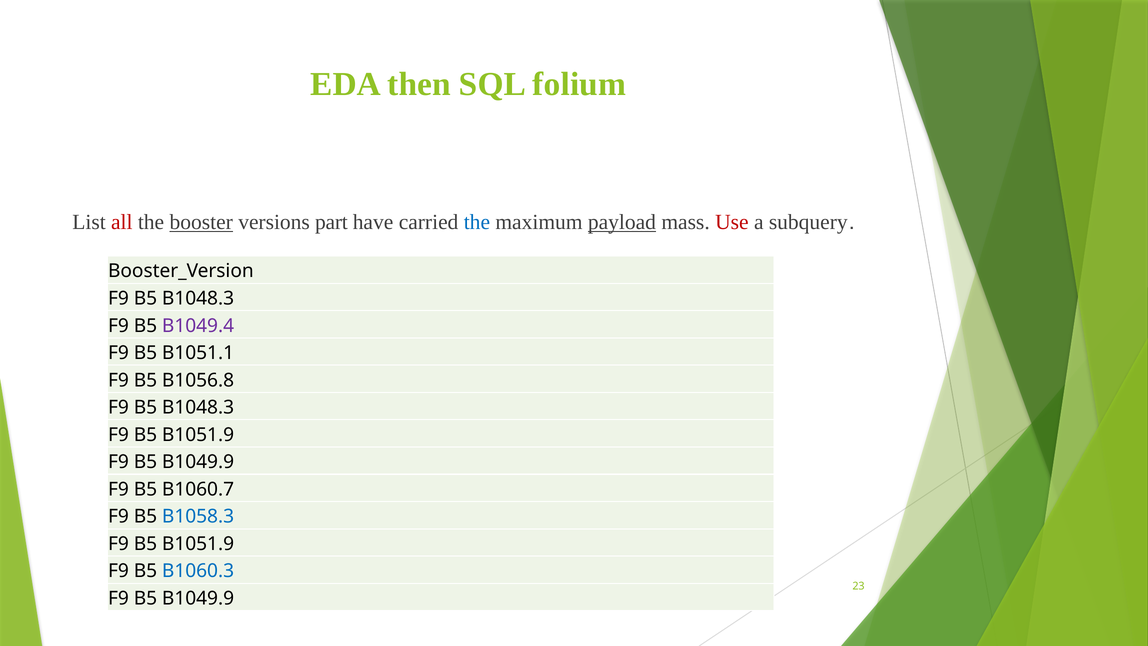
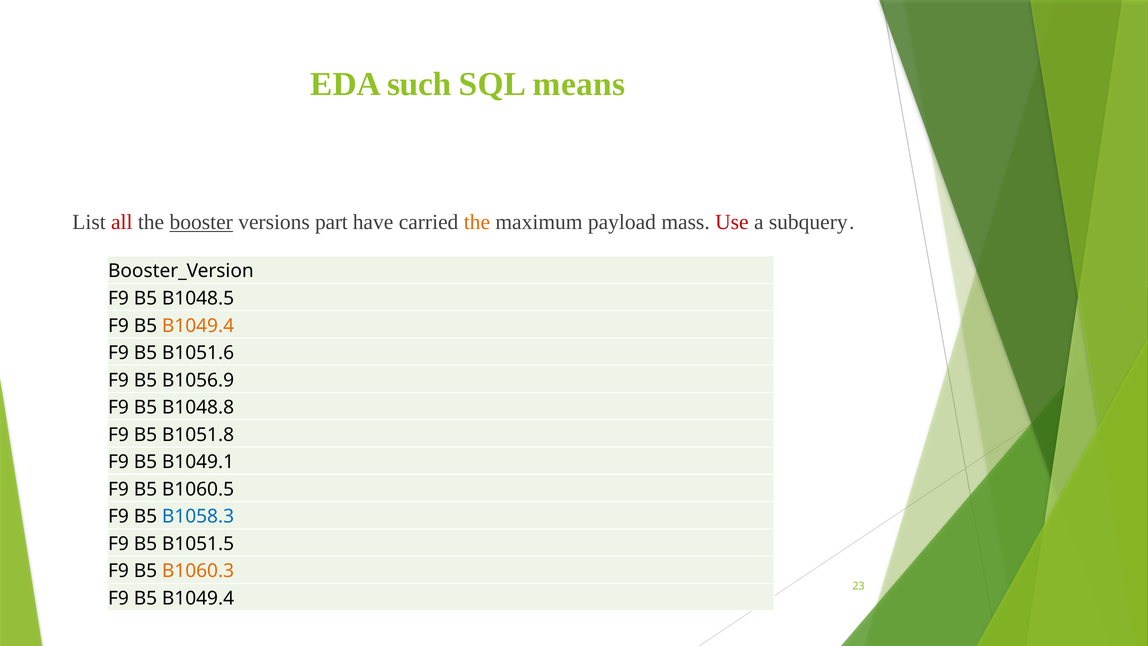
then: then -> such
folium: folium -> means
the at (477, 222) colour: blue -> orange
payload underline: present -> none
B1048.3 at (198, 298): B1048.3 -> B1048.5
B1049.4 at (198, 326) colour: purple -> orange
B1051.1: B1051.1 -> B1051.6
B1056.8: B1056.8 -> B1056.9
B1048.3 at (198, 407): B1048.3 -> B1048.8
B1051.9 at (198, 435): B1051.9 -> B1051.8
B1049.9 at (198, 462): B1049.9 -> B1049.1
B1060.7: B1060.7 -> B1060.5
B1051.9 at (198, 544): B1051.9 -> B1051.5
B1060.3 colour: blue -> orange
B1049.9 at (198, 598): B1049.9 -> B1049.4
